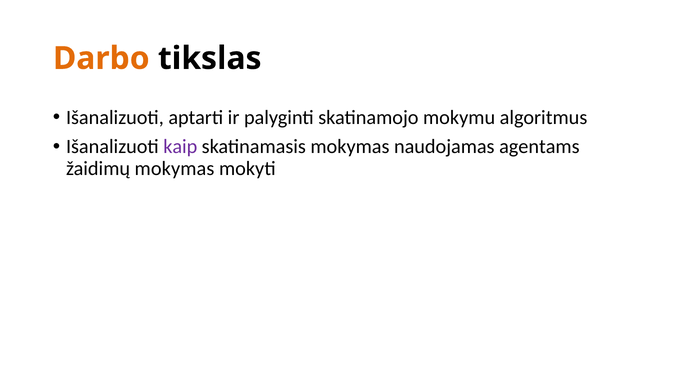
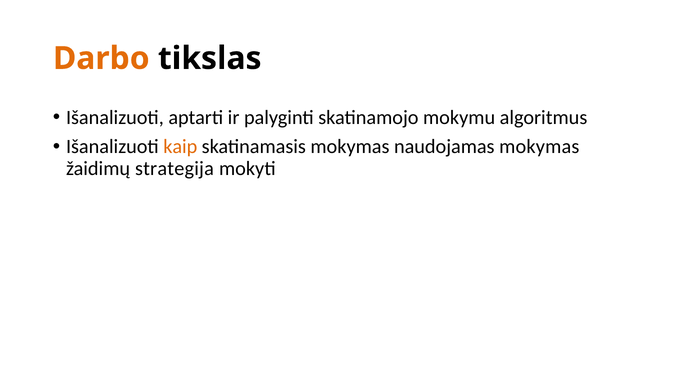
kaip colour: purple -> orange
naudojamas agentams: agentams -> mokymas
žaidimų mokymas: mokymas -> strategija
